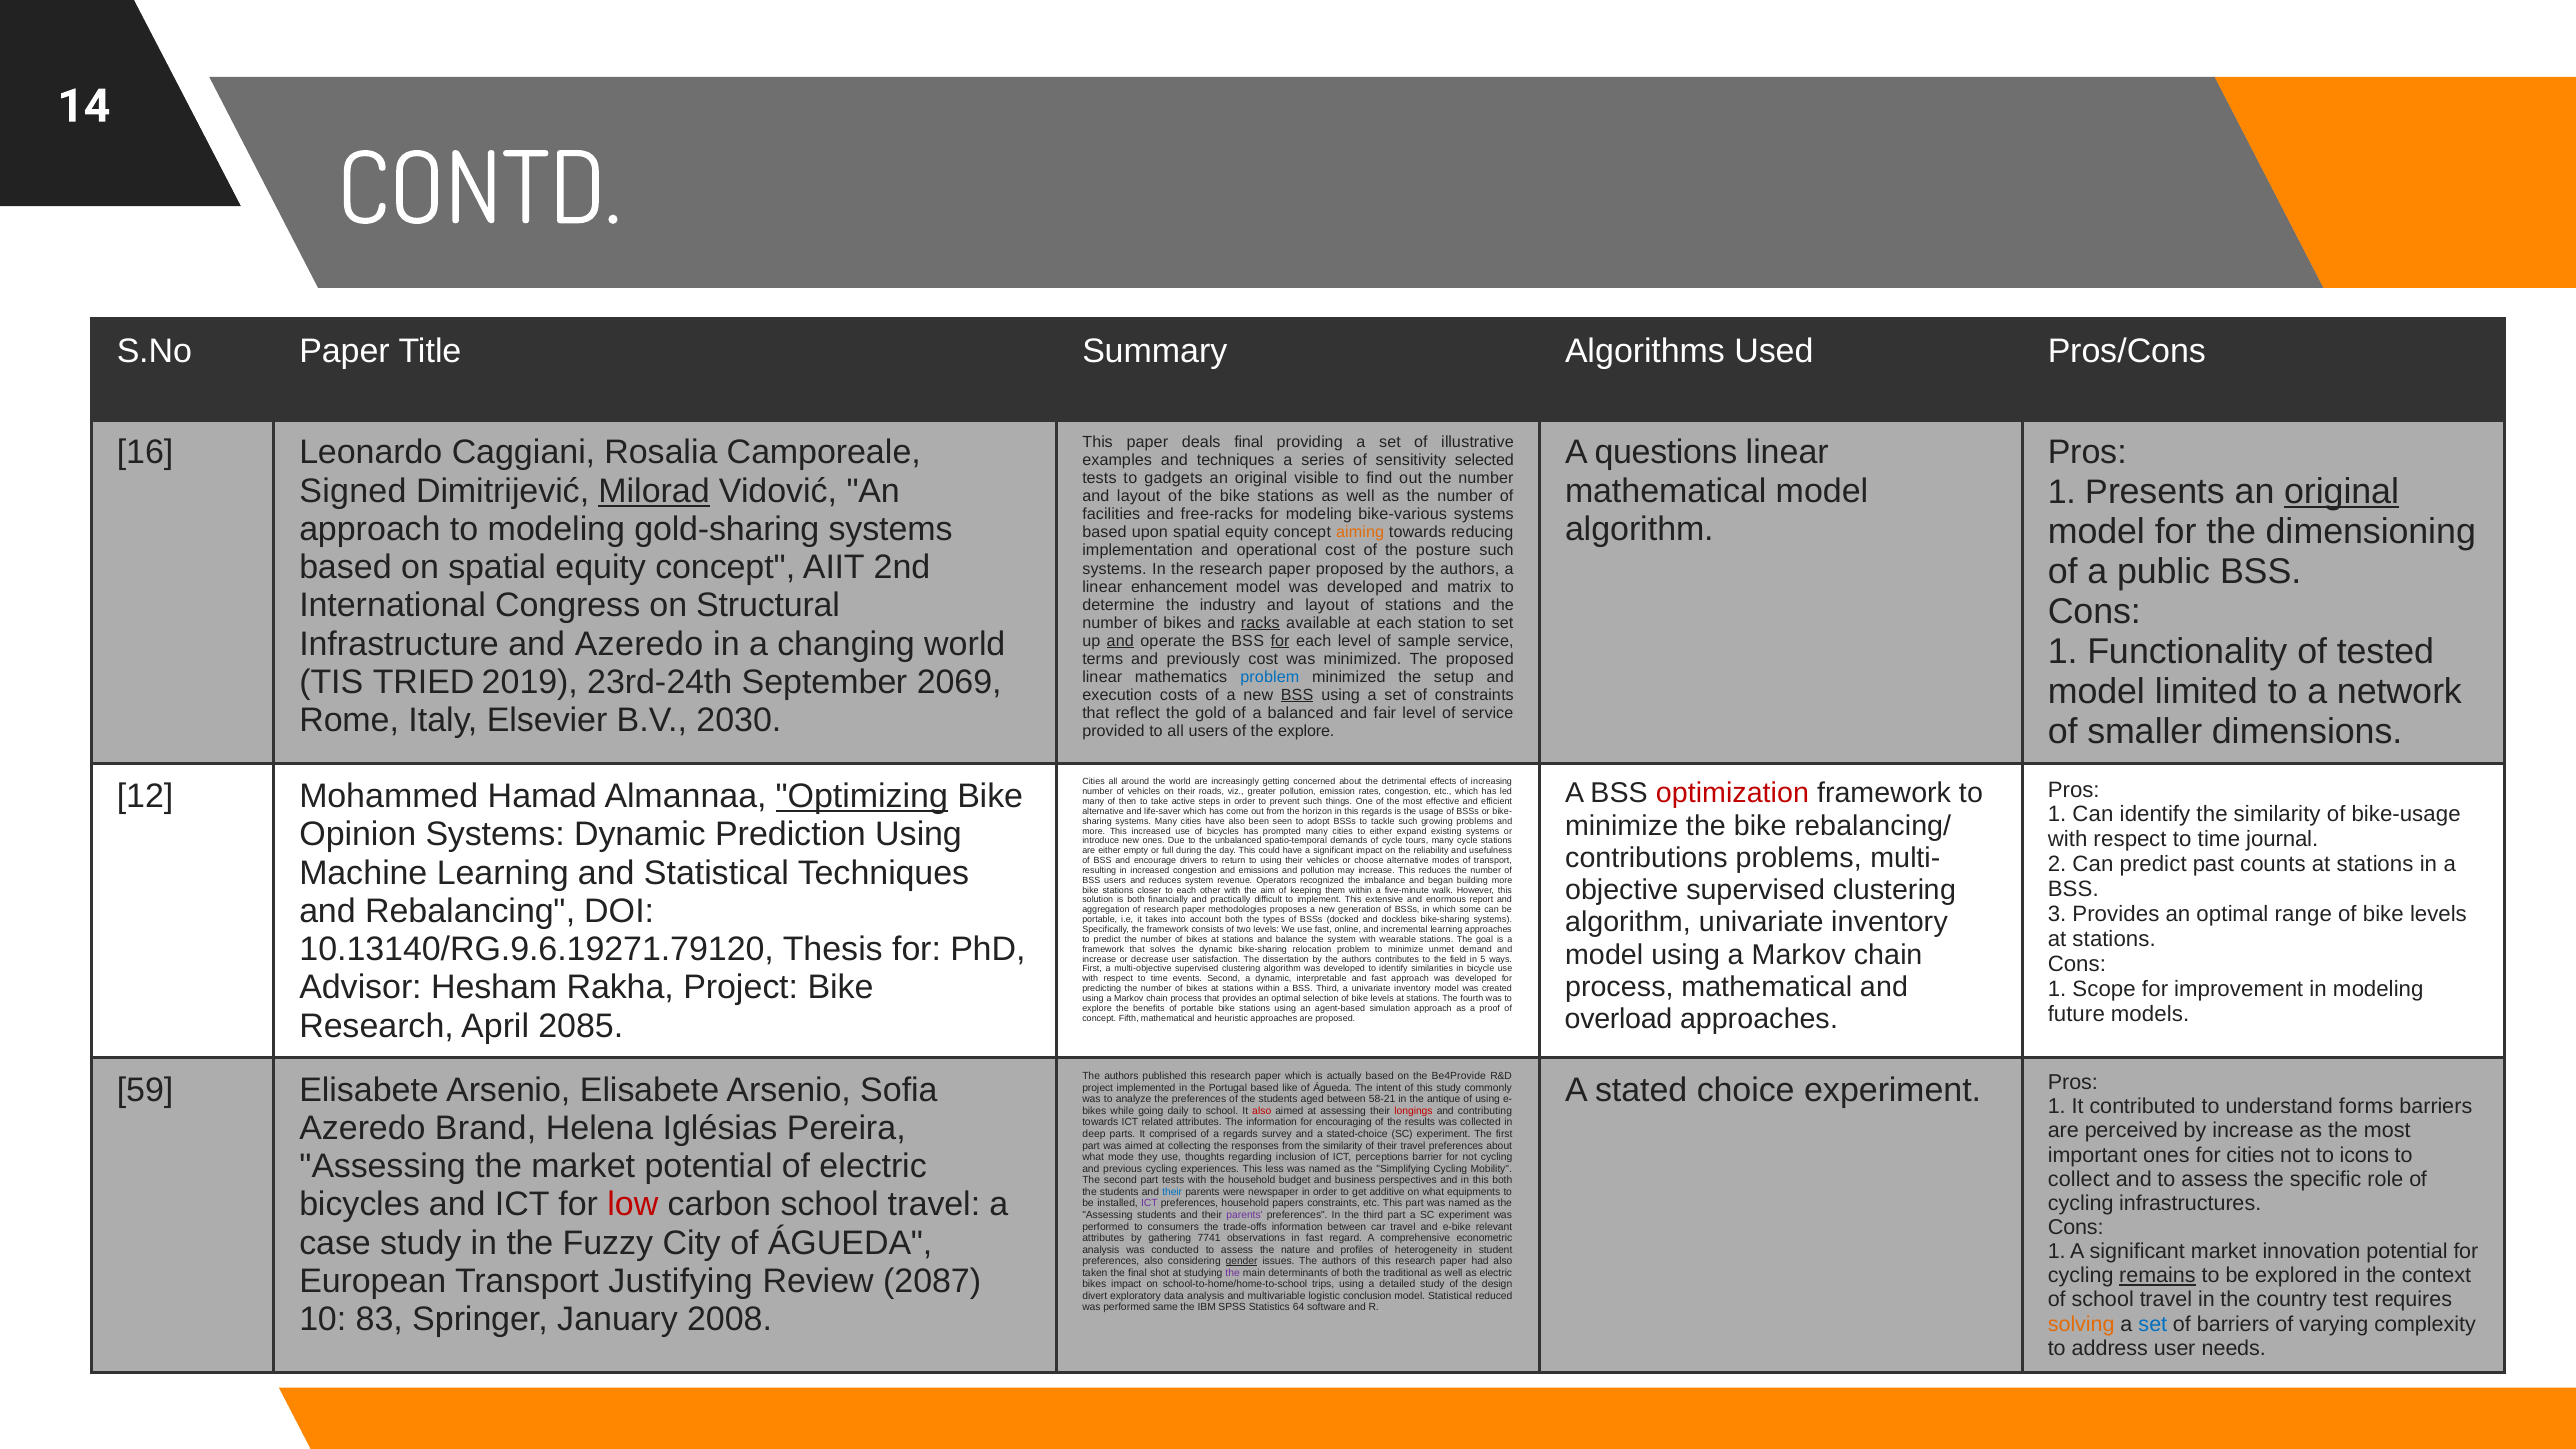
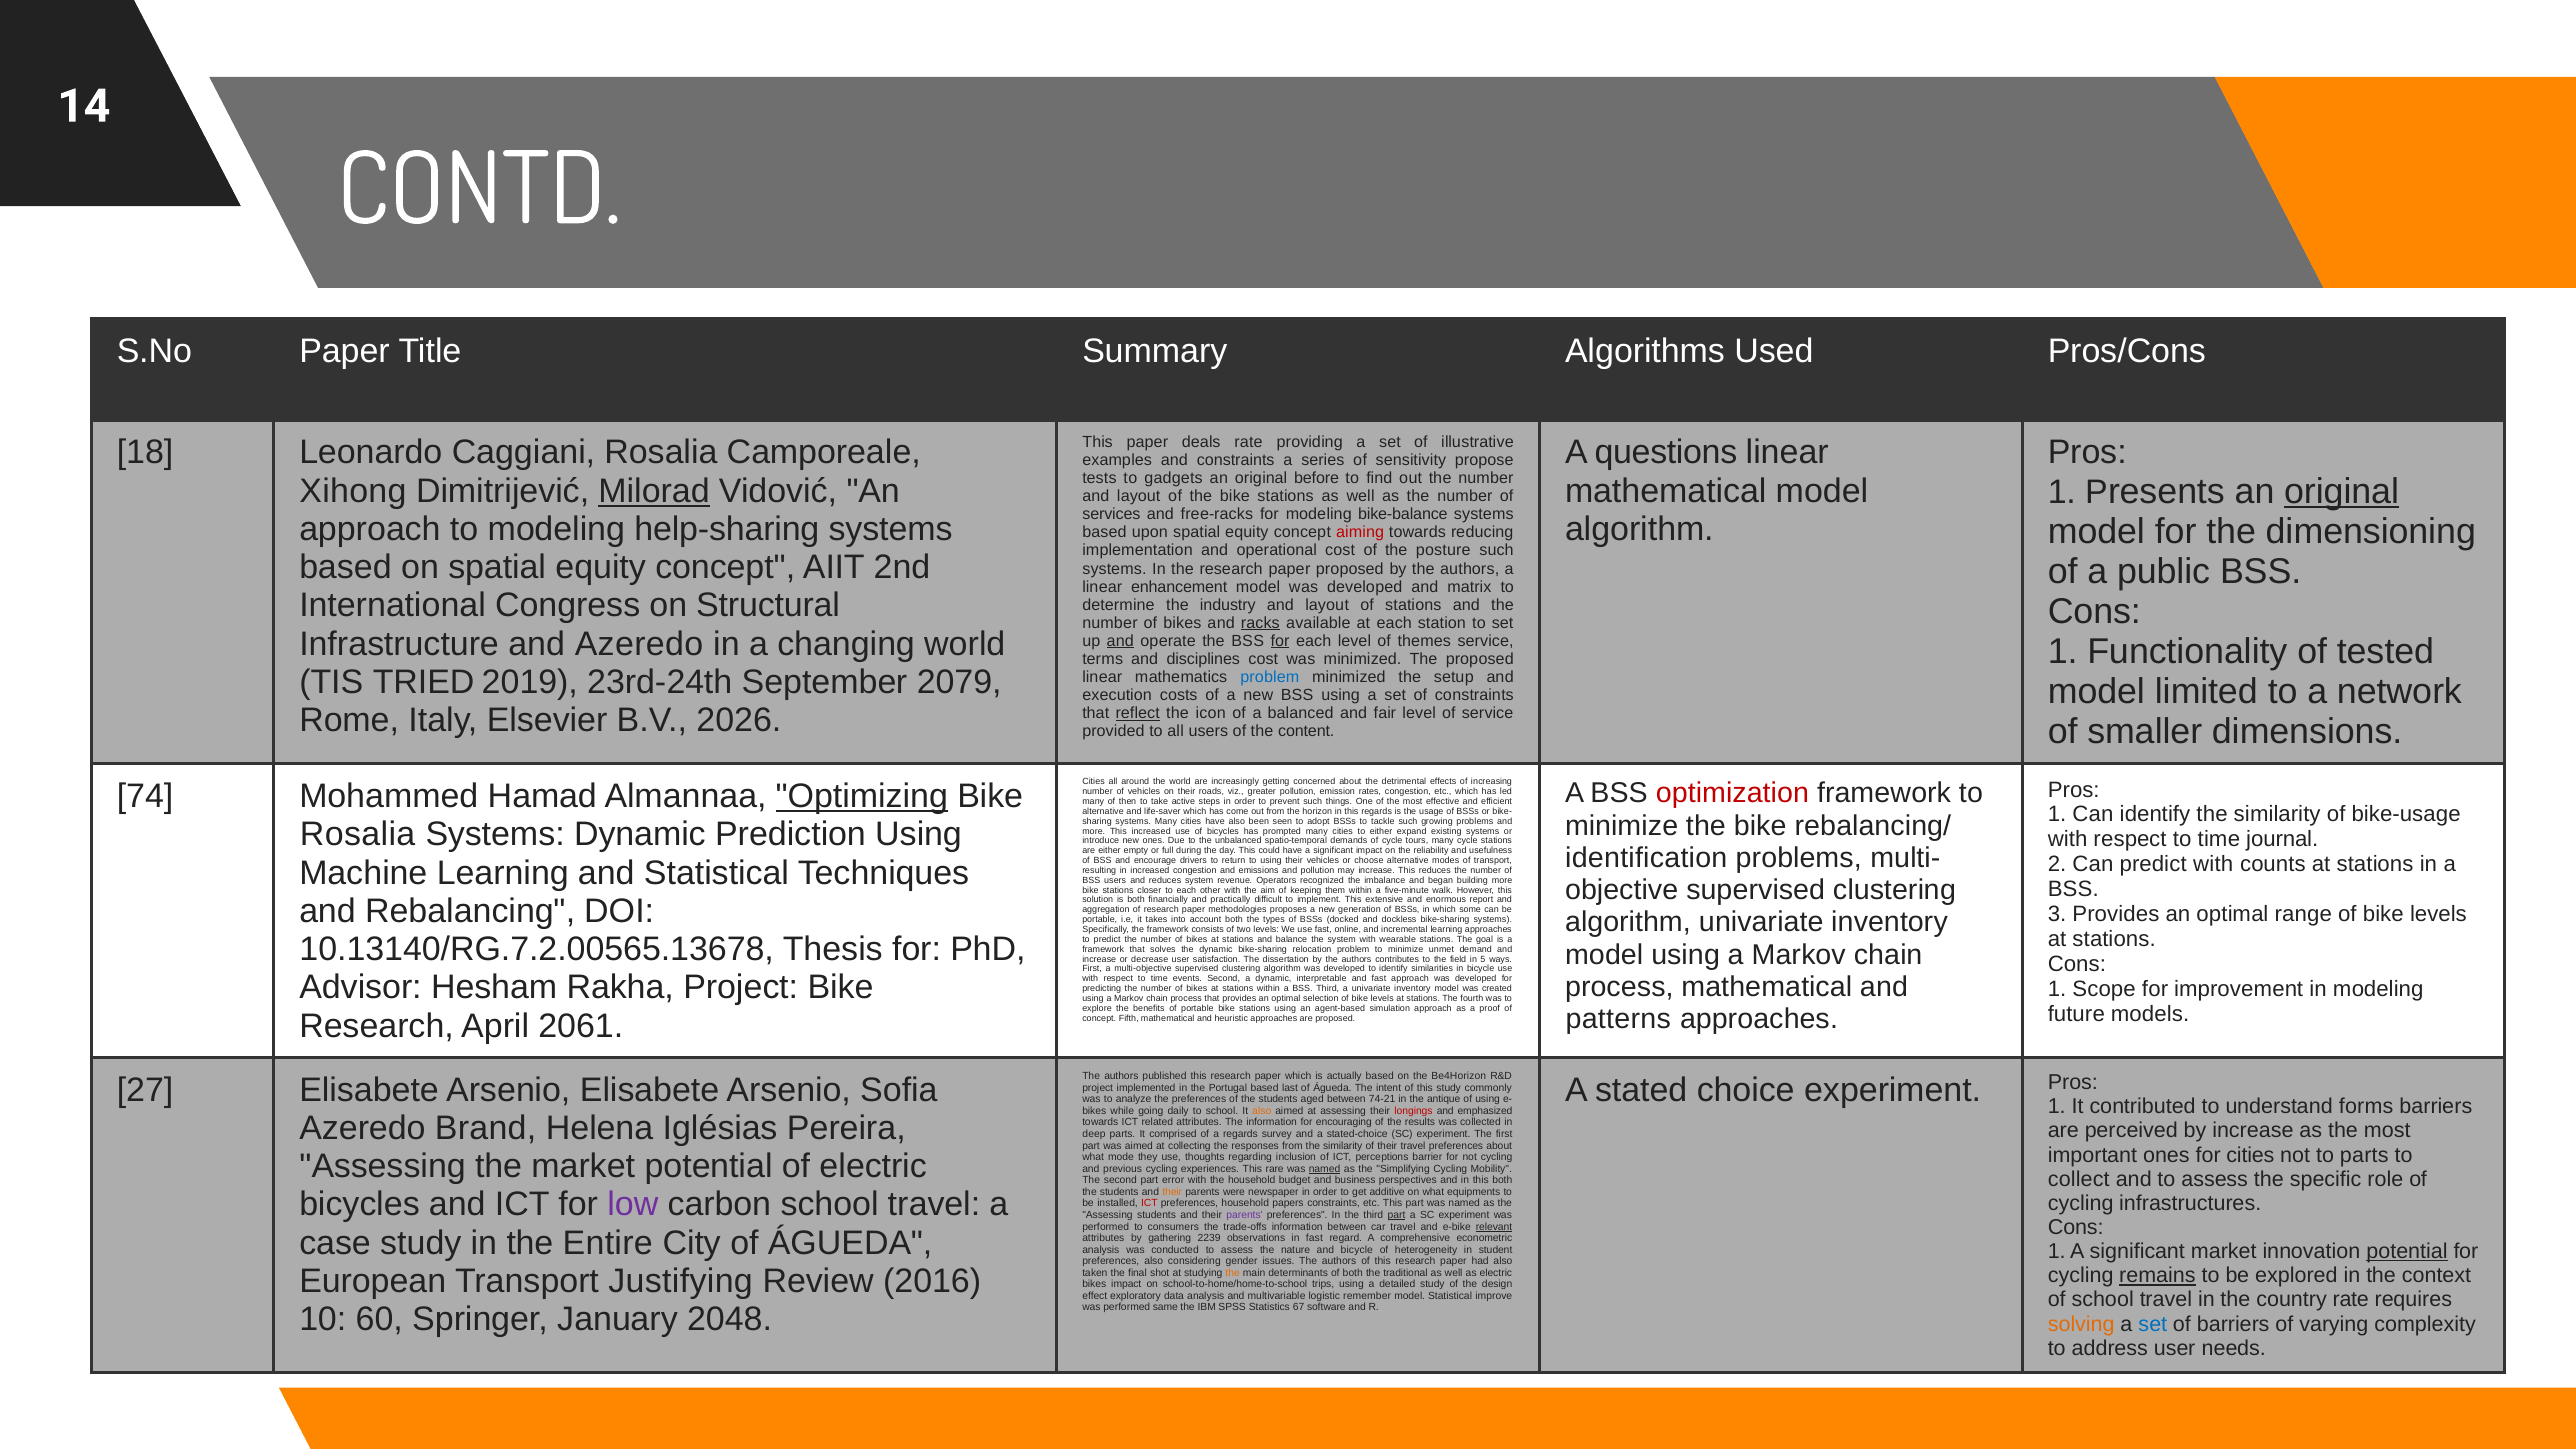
deals final: final -> rate
16: 16 -> 18
and techniques: techniques -> constraints
selected: selected -> propose
visible: visible -> before
Signed: Signed -> Xihong
facilities: facilities -> services
bike-various: bike-various -> bike-balance
gold-sharing: gold-sharing -> help-sharing
aiming colour: orange -> red
sample: sample -> themes
previously: previously -> disciplines
2069: 2069 -> 2079
BSS at (1297, 695) underline: present -> none
2030: 2030 -> 2026
reflect underline: none -> present
gold: gold -> icon
the explore: explore -> content
12: 12 -> 74
Opinion at (358, 835): Opinion -> Rosalia
contributions: contributions -> identification
predict past: past -> with
10.13140/RG.9.6.19271.79120: 10.13140/RG.9.6.19271.79120 -> 10.13140/RG.7.2.00565.13678
overload: overload -> patterns
2085: 2085 -> 2061
Be4Provide: Be4Provide -> Be4Horizon
59: 59 -> 27
like: like -> last
58-21: 58-21 -> 74-21
also at (1262, 1111) colour: red -> orange
contributing: contributing -> emphasized
to icons: icons -> parts
less: less -> rare
named at (1325, 1169) underline: none -> present
part tests: tests -> error
their at (1172, 1192) colour: blue -> orange
low colour: red -> purple
ICT at (1149, 1204) colour: purple -> red
part at (1396, 1215) underline: none -> present
relevant underline: none -> present
Fuzzy: Fuzzy -> Entire
7741: 7741 -> 2239
potential at (2407, 1252) underline: none -> present
and profiles: profiles -> bicycle
gender underline: present -> none
2087: 2087 -> 2016
the at (1233, 1273) colour: purple -> orange
country test: test -> rate
divert: divert -> effect
conclusion: conclusion -> remember
reduced: reduced -> improve
64: 64 -> 67
83: 83 -> 60
2008: 2008 -> 2048
